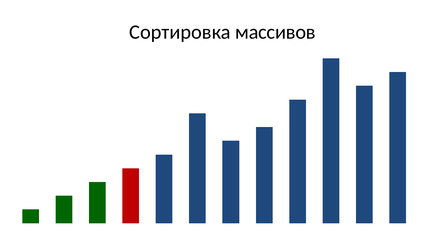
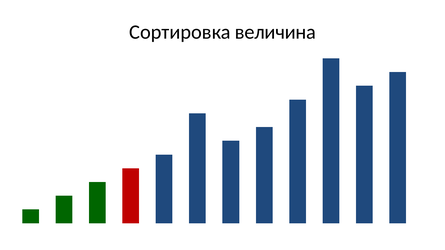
массивов: массивов -> величина
